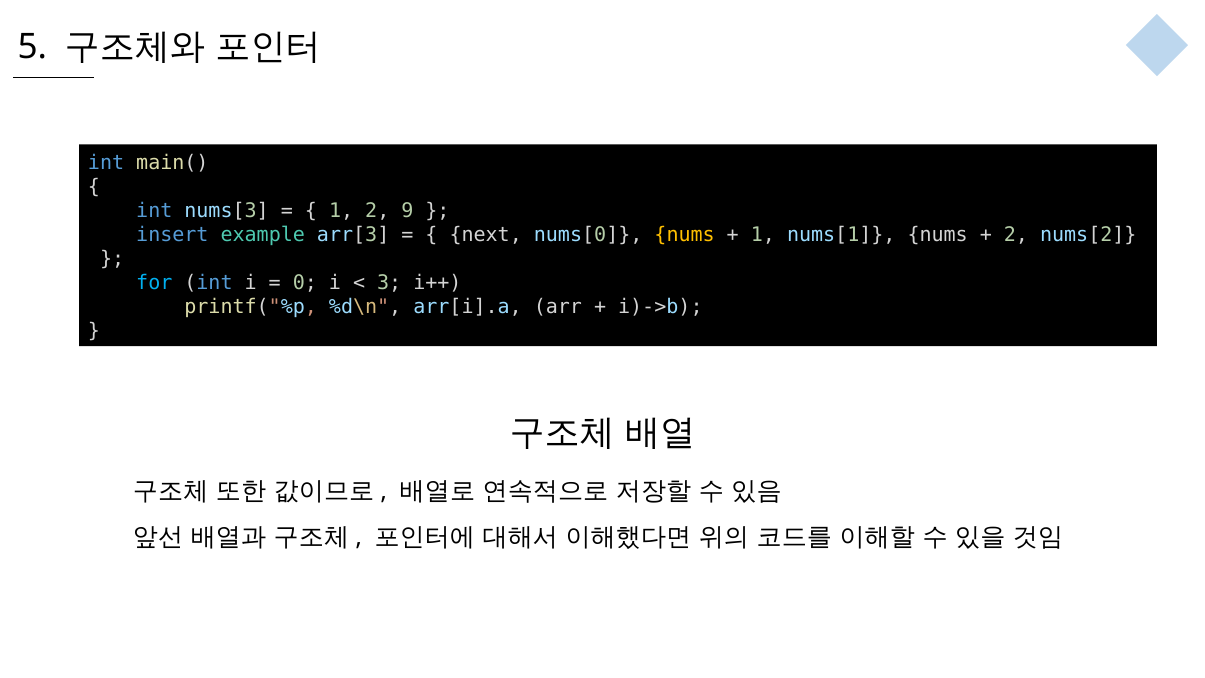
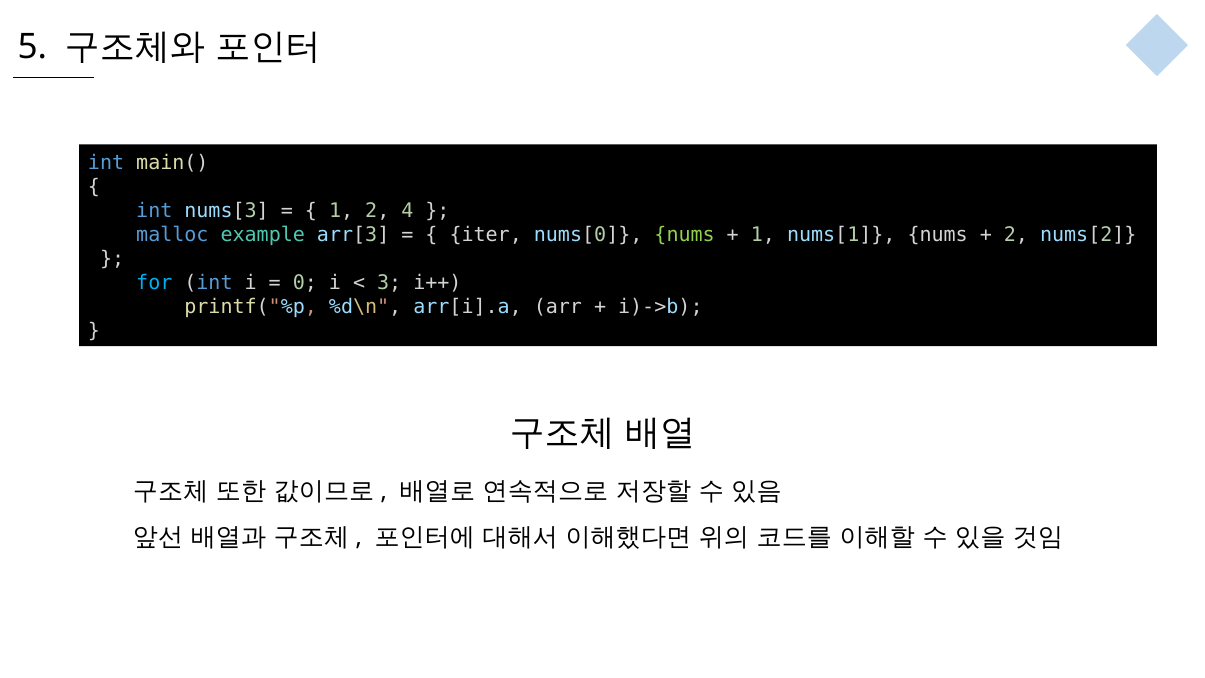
9: 9 -> 4
insert: insert -> malloc
next: next -> iter
nums at (685, 235) colour: yellow -> light green
